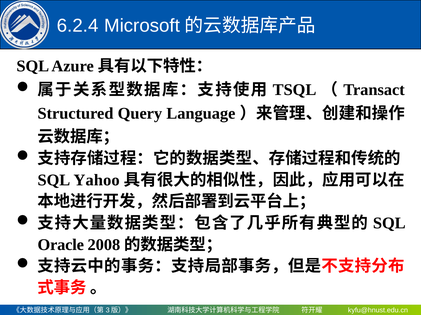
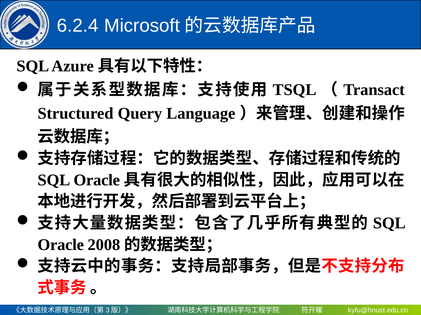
Yahoo at (97, 180): Yahoo -> Oracle
